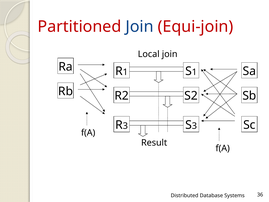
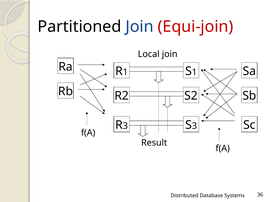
Partitioned colour: red -> black
